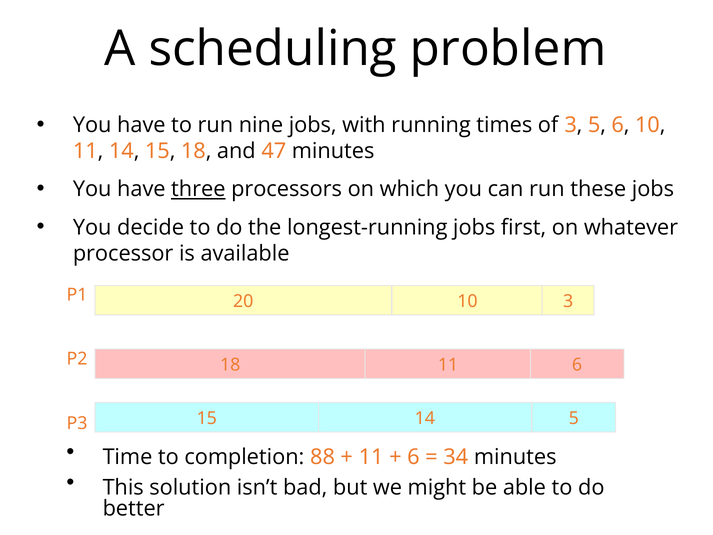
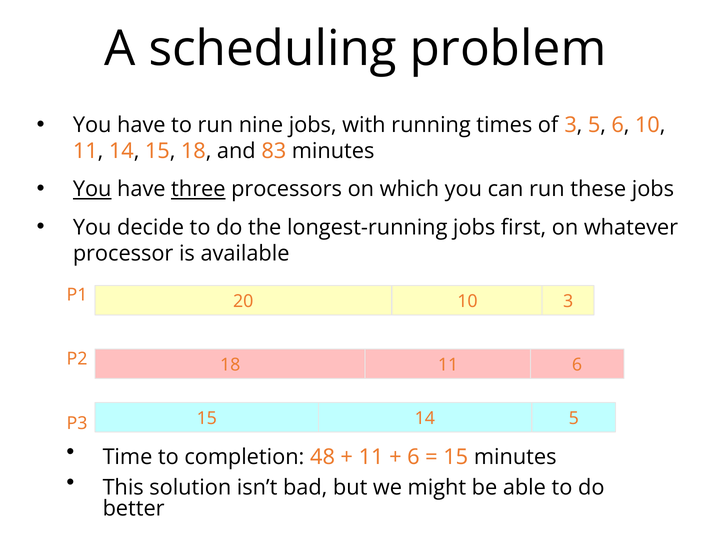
47: 47 -> 83
You at (92, 189) underline: none -> present
88: 88 -> 48
34 at (456, 457): 34 -> 15
